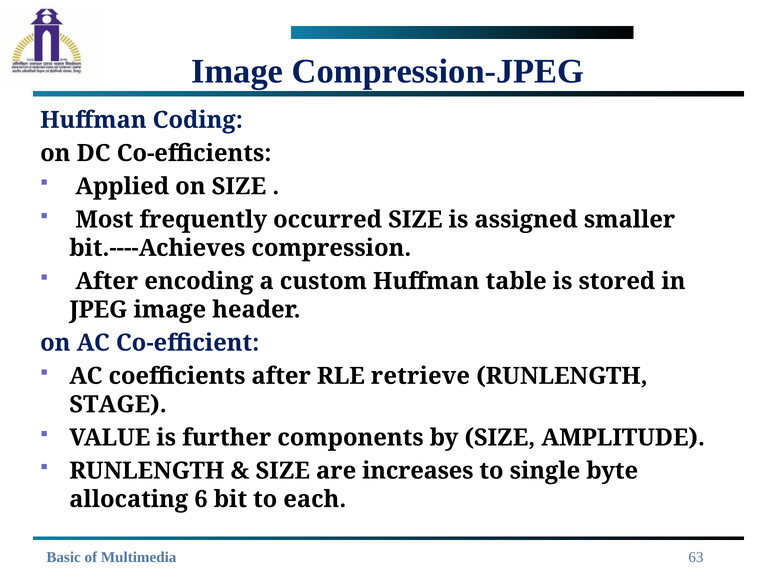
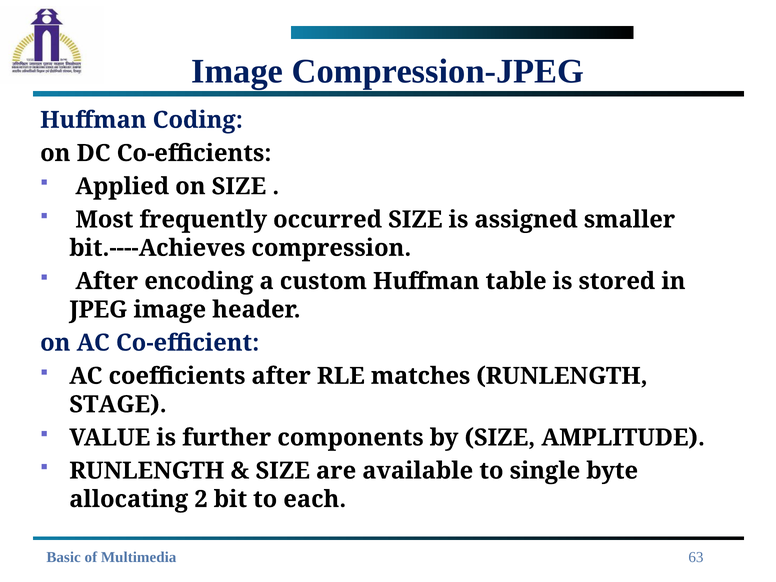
retrieve: retrieve -> matches
increases: increases -> available
6: 6 -> 2
